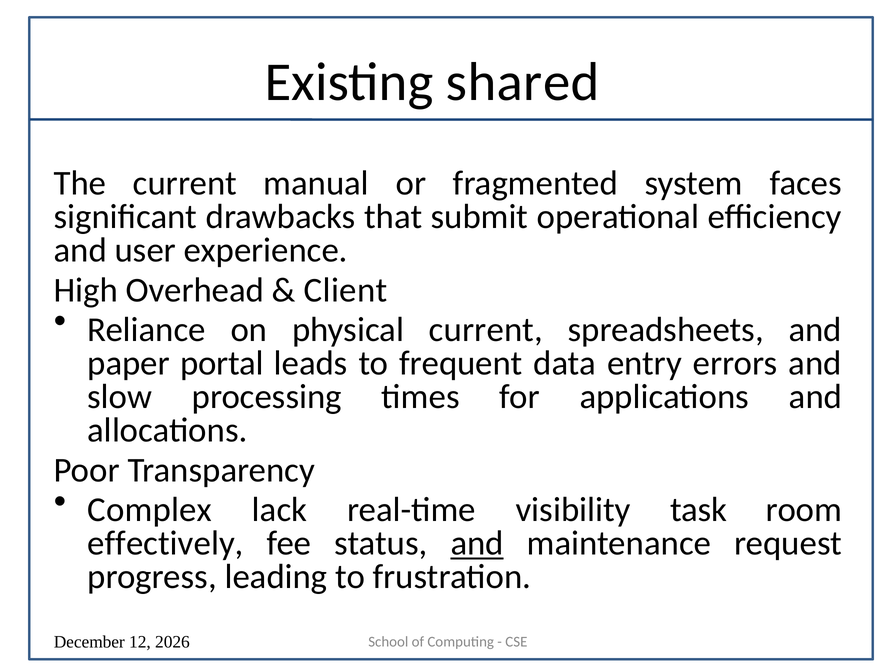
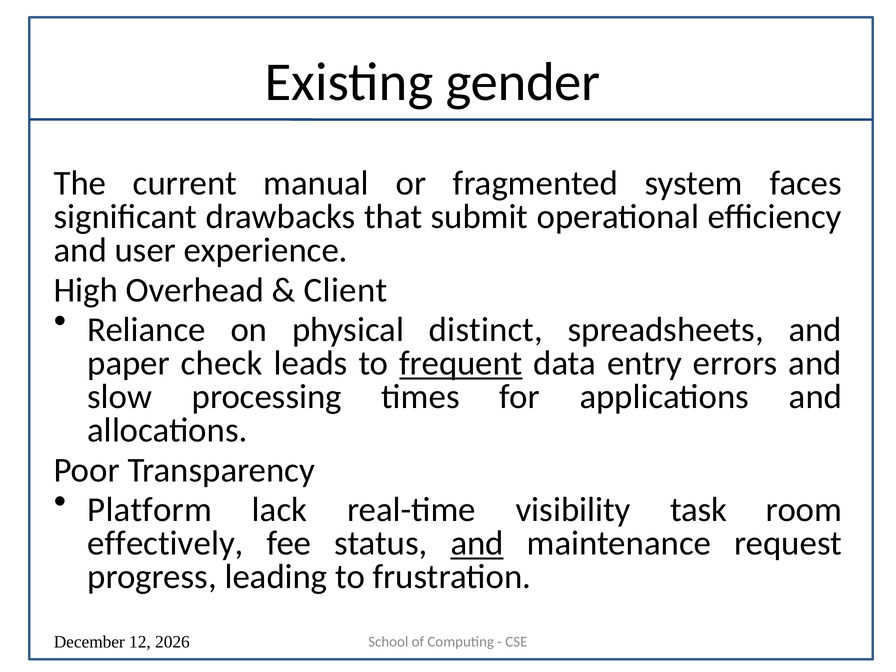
shared: shared -> gender
physical current: current -> distinct
portal: portal -> check
frequent underline: none -> present
Complex: Complex -> Platform
